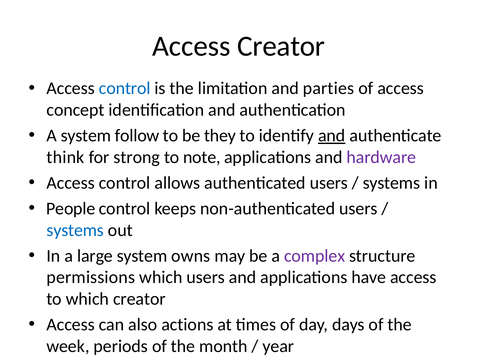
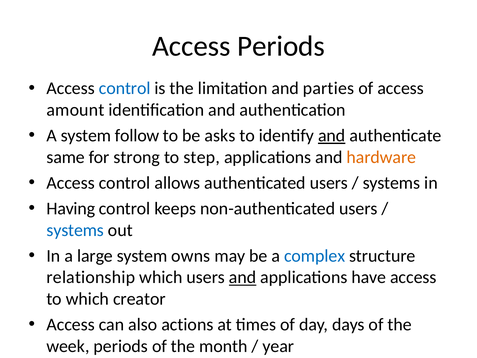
Access Creator: Creator -> Periods
concept: concept -> amount
they: they -> asks
think: think -> same
note: note -> step
hardware colour: purple -> orange
People: People -> Having
complex colour: purple -> blue
permissions: permissions -> relationship
and at (243, 277) underline: none -> present
